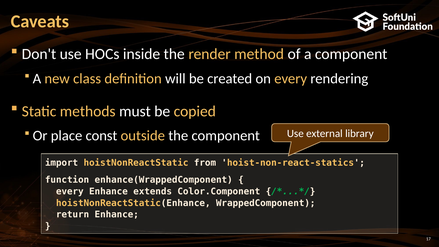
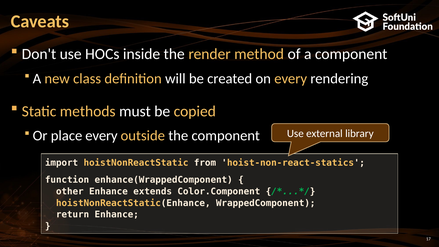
place const: const -> every
every at (70, 191): every -> other
